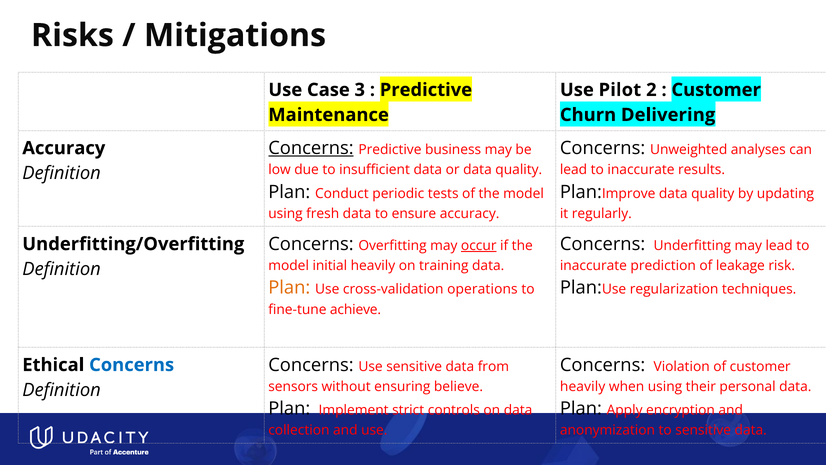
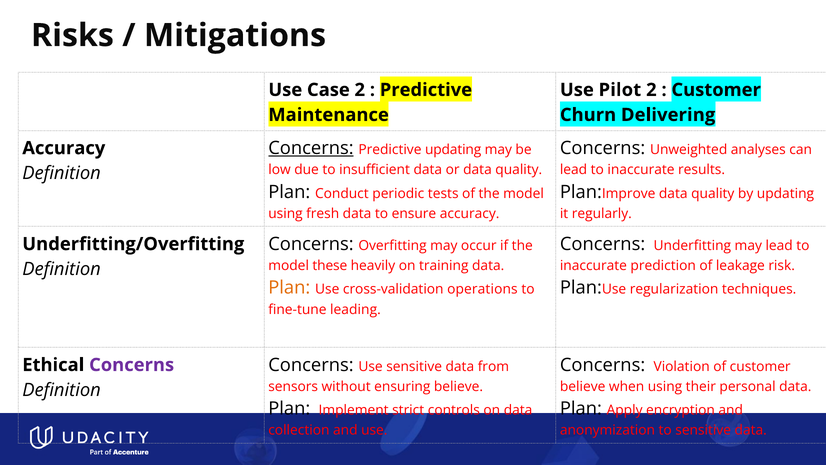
Case 3: 3 -> 2
Predictive business: business -> updating
occur underline: present -> none
initial: initial -> these
achieve: achieve -> leading
Concerns at (132, 365) colour: blue -> purple
heavily at (583, 386): heavily -> believe
